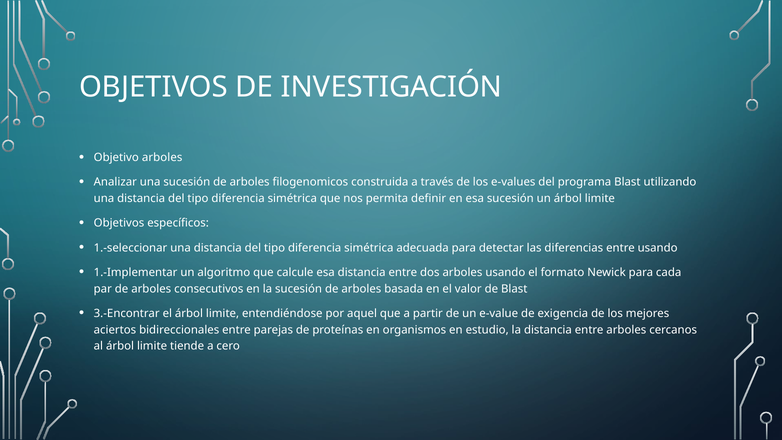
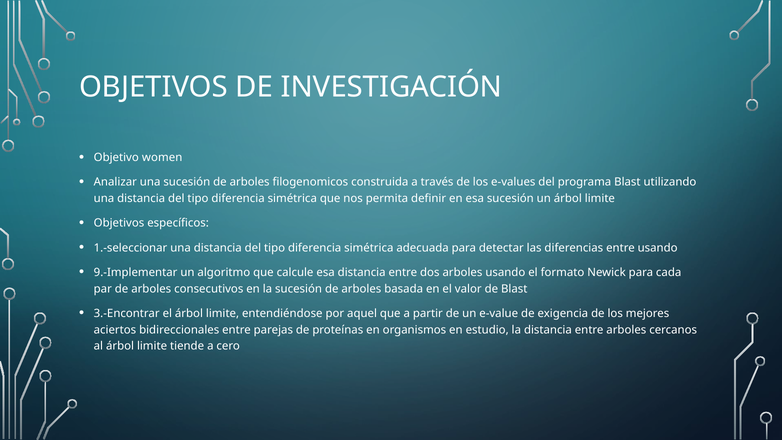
Objetivo arboles: arboles -> women
1.-Implementar: 1.-Implementar -> 9.-Implementar
